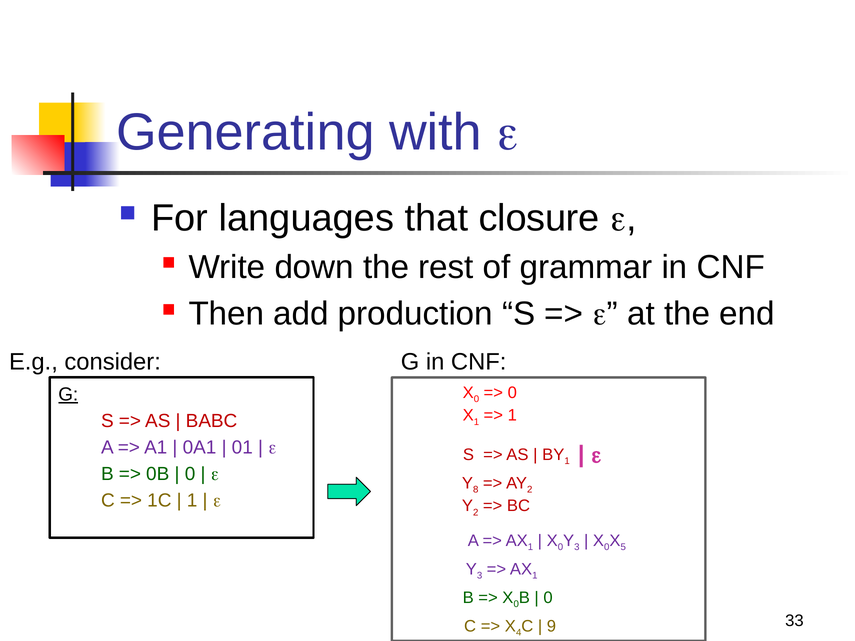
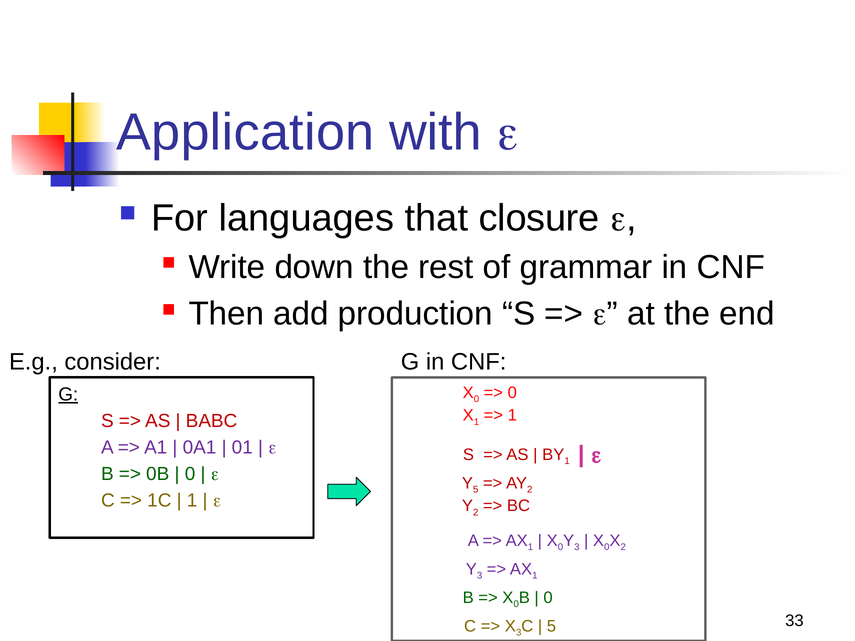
Generating: Generating -> Application
8 at (476, 490): 8 -> 5
5 at (623, 547): 5 -> 2
4 at (519, 633): 4 -> 3
9 at (551, 626): 9 -> 5
